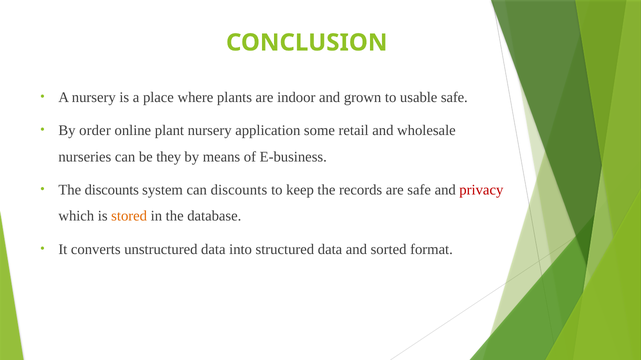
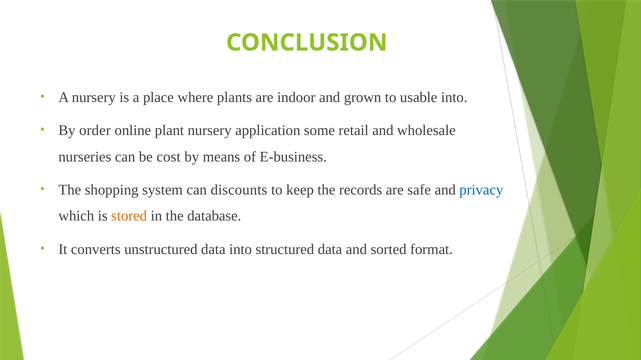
usable safe: safe -> into
they: they -> cost
The discounts: discounts -> shopping
privacy colour: red -> blue
